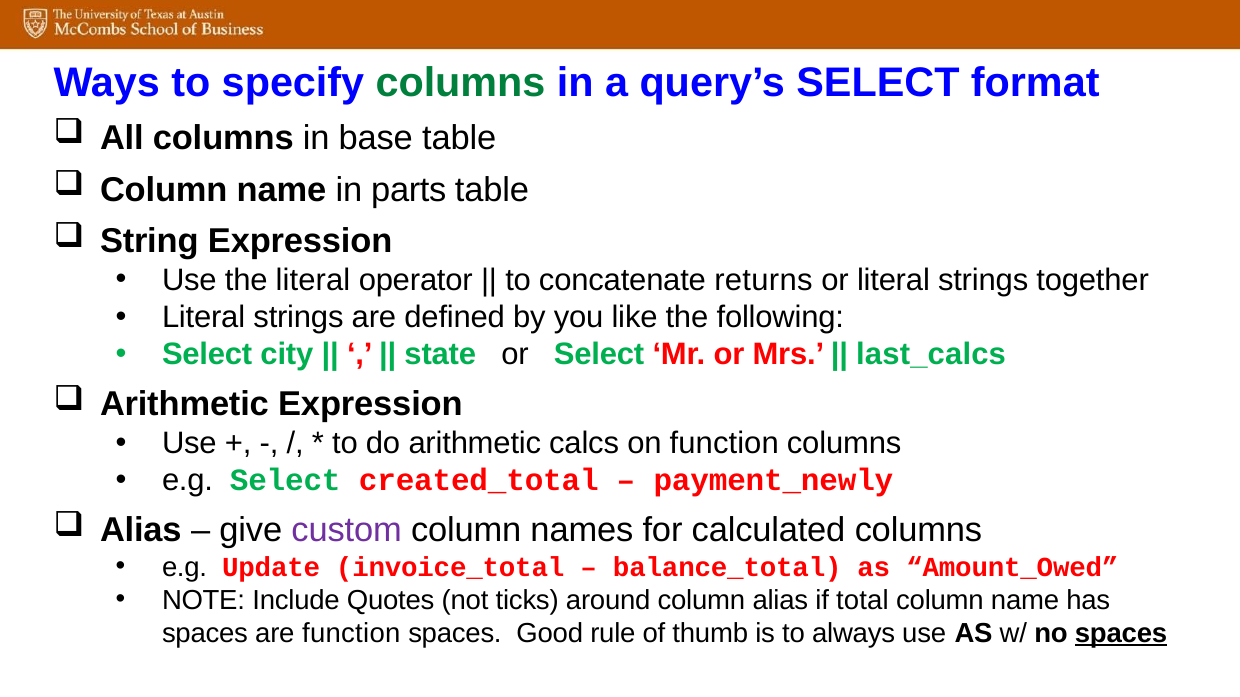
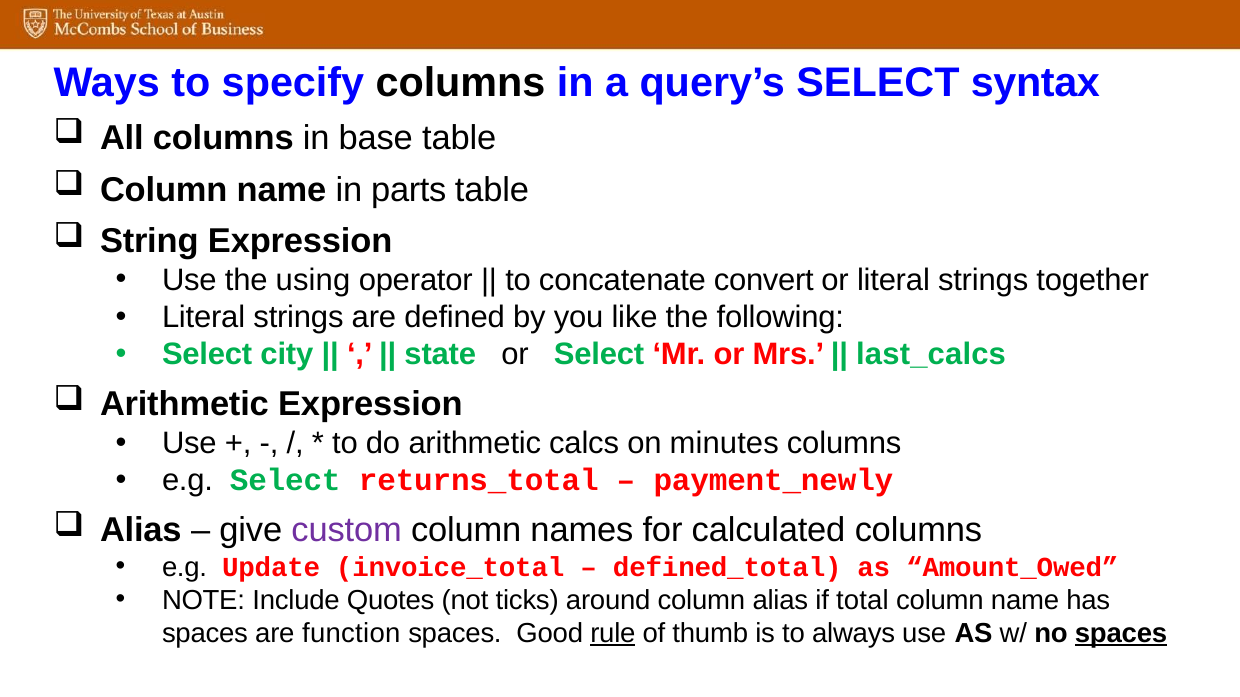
columns at (461, 83) colour: green -> black
format: format -> syntax
the literal: literal -> using
returns: returns -> convert
on function: function -> minutes
created_total: created_total -> returns_total
balance_total: balance_total -> defined_total
rule underline: none -> present
